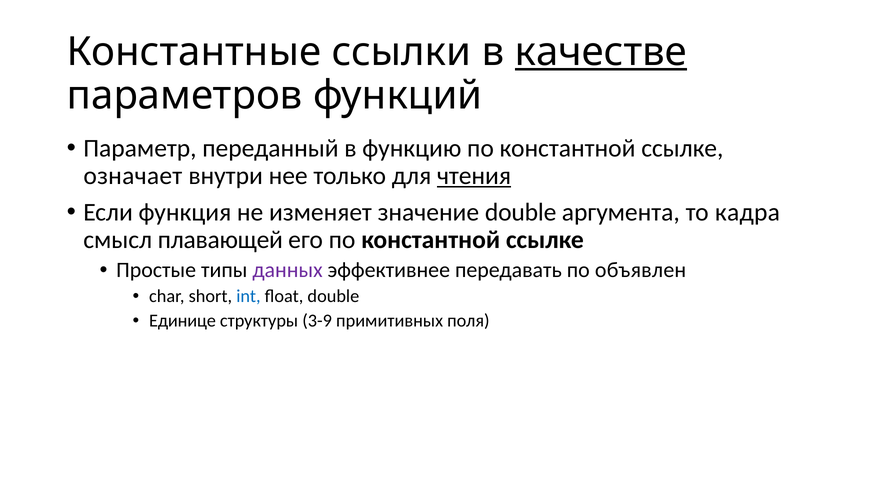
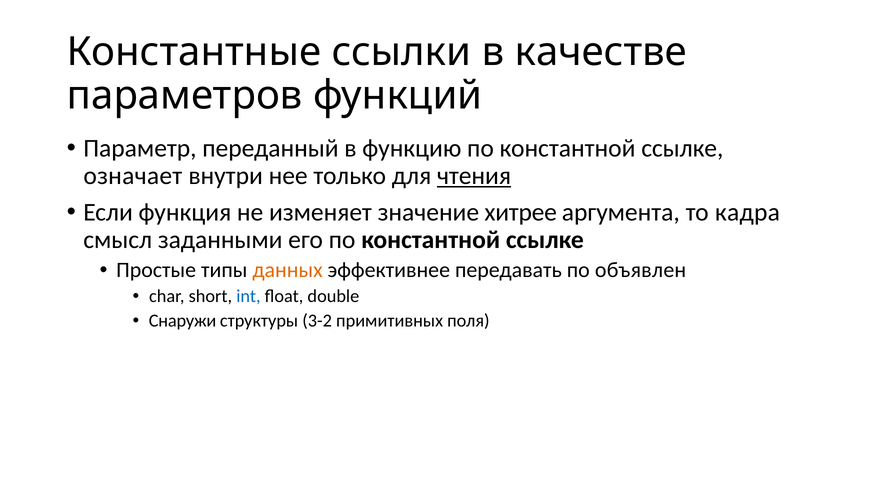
качестве underline: present -> none
значение double: double -> хитрее
плавающей: плавающей -> заданными
данных colour: purple -> orange
Единице: Единице -> Снаружи
3-9: 3-9 -> 3-2
